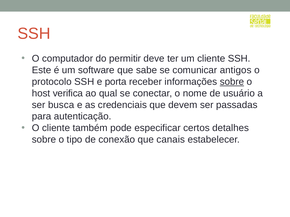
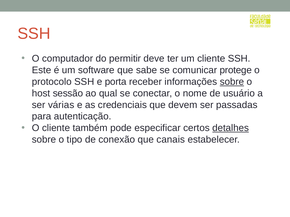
antigos: antigos -> protege
verifica: verifica -> sessão
busca: busca -> várias
detalhes underline: none -> present
